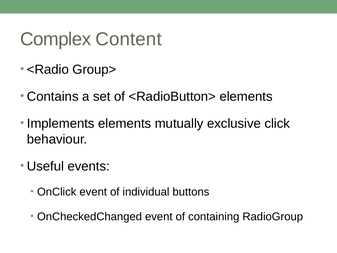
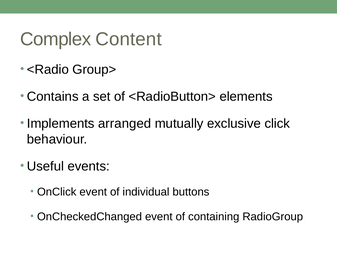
Implements elements: elements -> arranged
